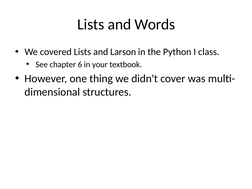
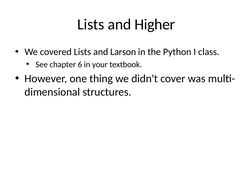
Words: Words -> Higher
